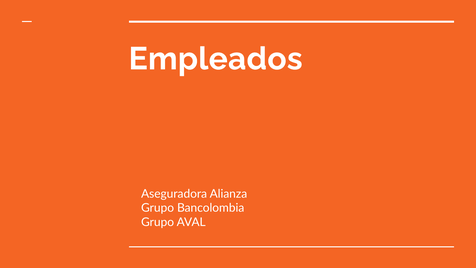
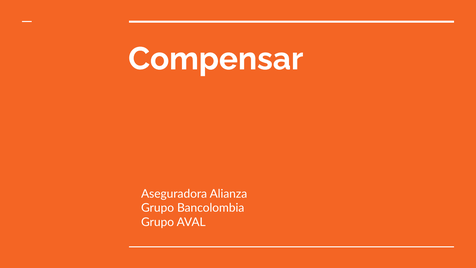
Empleados: Empleados -> Compensar
